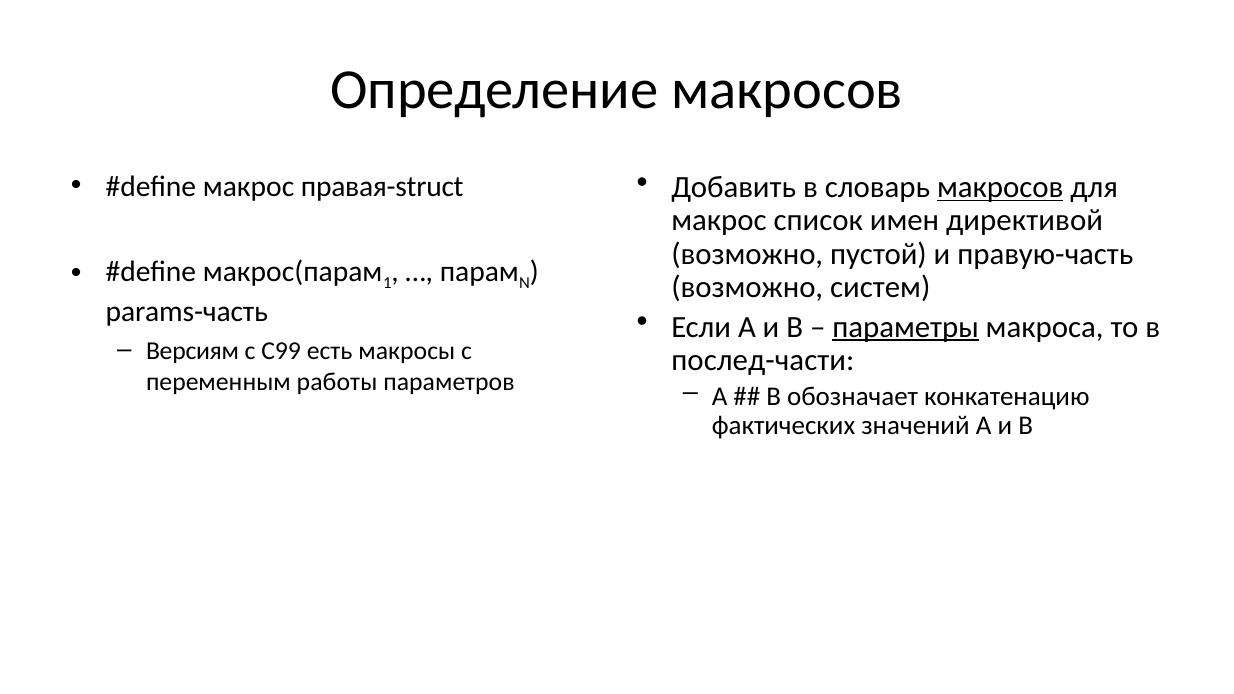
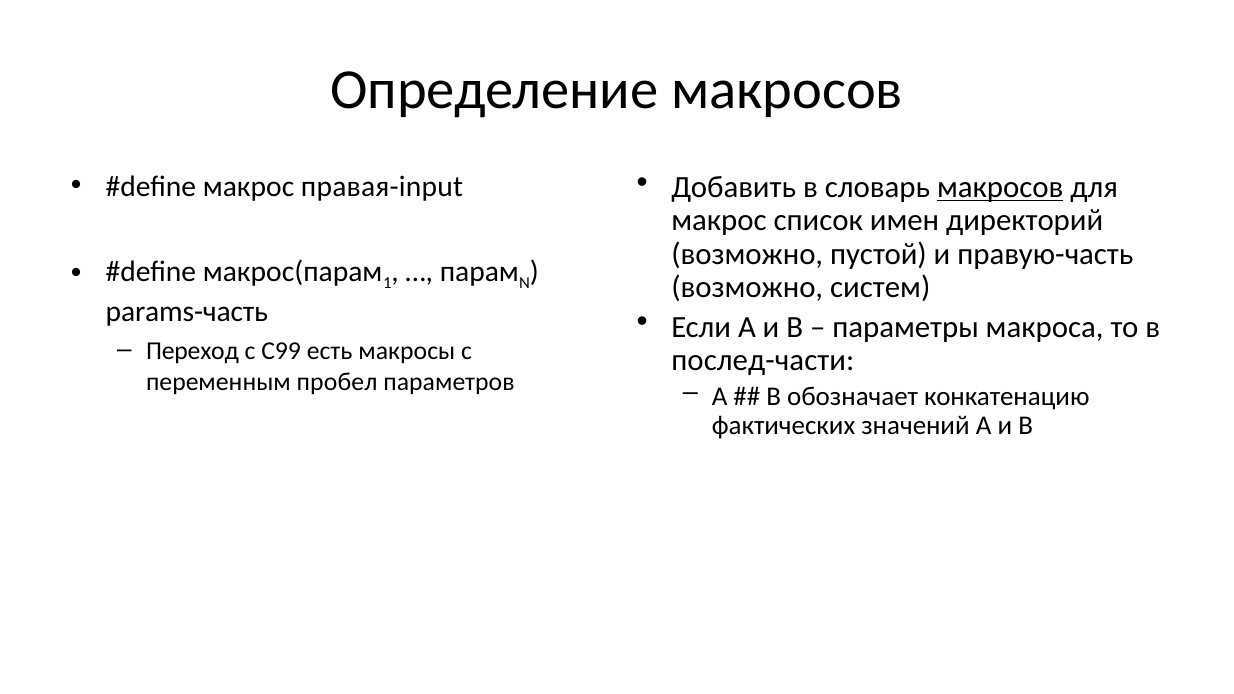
правая-struct: правая-struct -> правая-input
директивой: директивой -> директорий
параметры underline: present -> none
Версиям: Версиям -> Переход
работы: работы -> пробел
